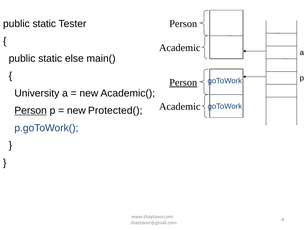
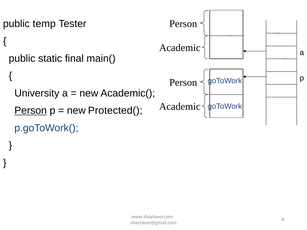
static at (44, 24): static -> temp
else: else -> final
Person at (183, 83) underline: present -> none
